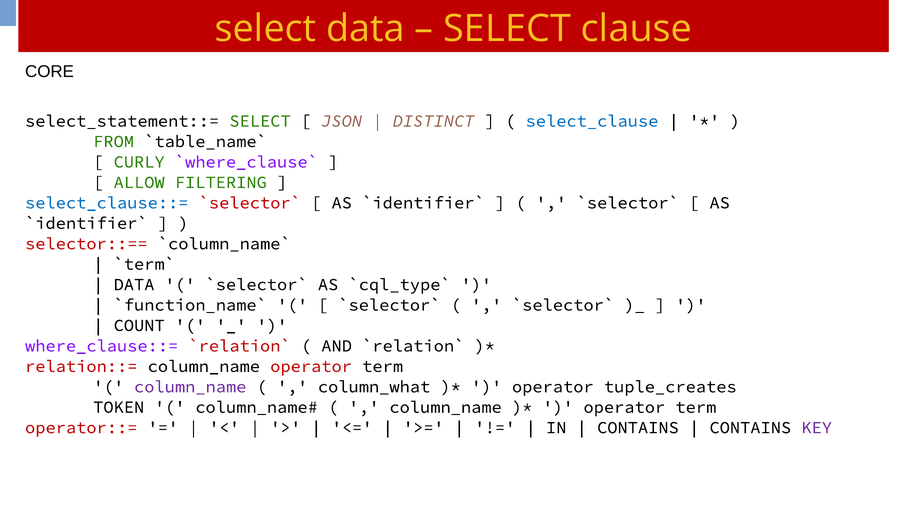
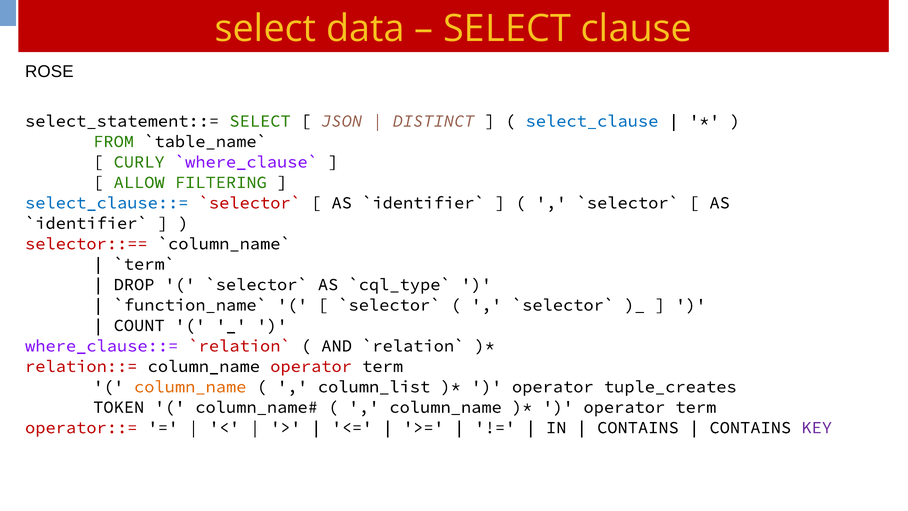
CORE: CORE -> ROSE
DATA at (134, 284): DATA -> DROP
column_name at (190, 387) colour: purple -> orange
column_what: column_what -> column_list
